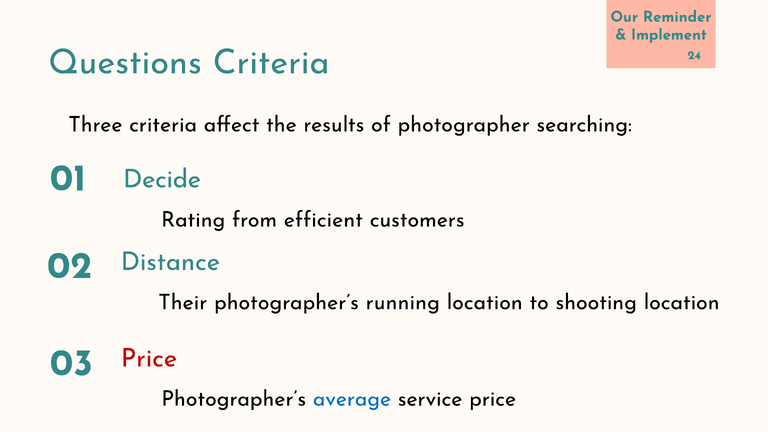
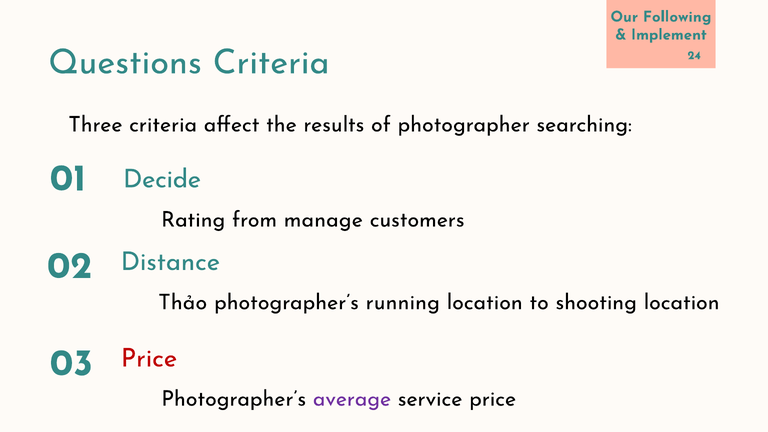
Reminder: Reminder -> Following
efficient: efficient -> manage
Their: Their -> Thảo
average colour: blue -> purple
